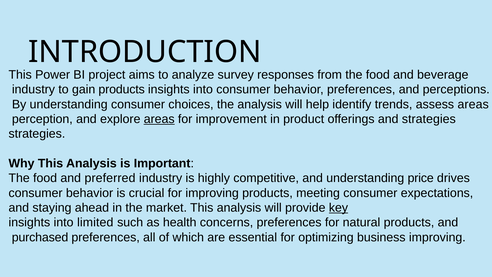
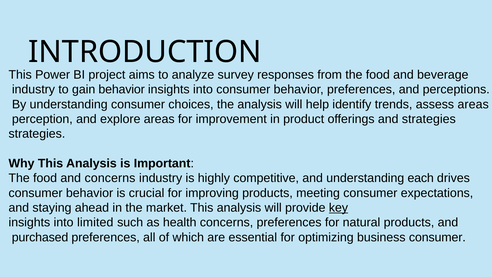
gain products: products -> behavior
areas at (159, 119) underline: present -> none
and preferred: preferred -> concerns
price: price -> each
business improving: improving -> consumer
